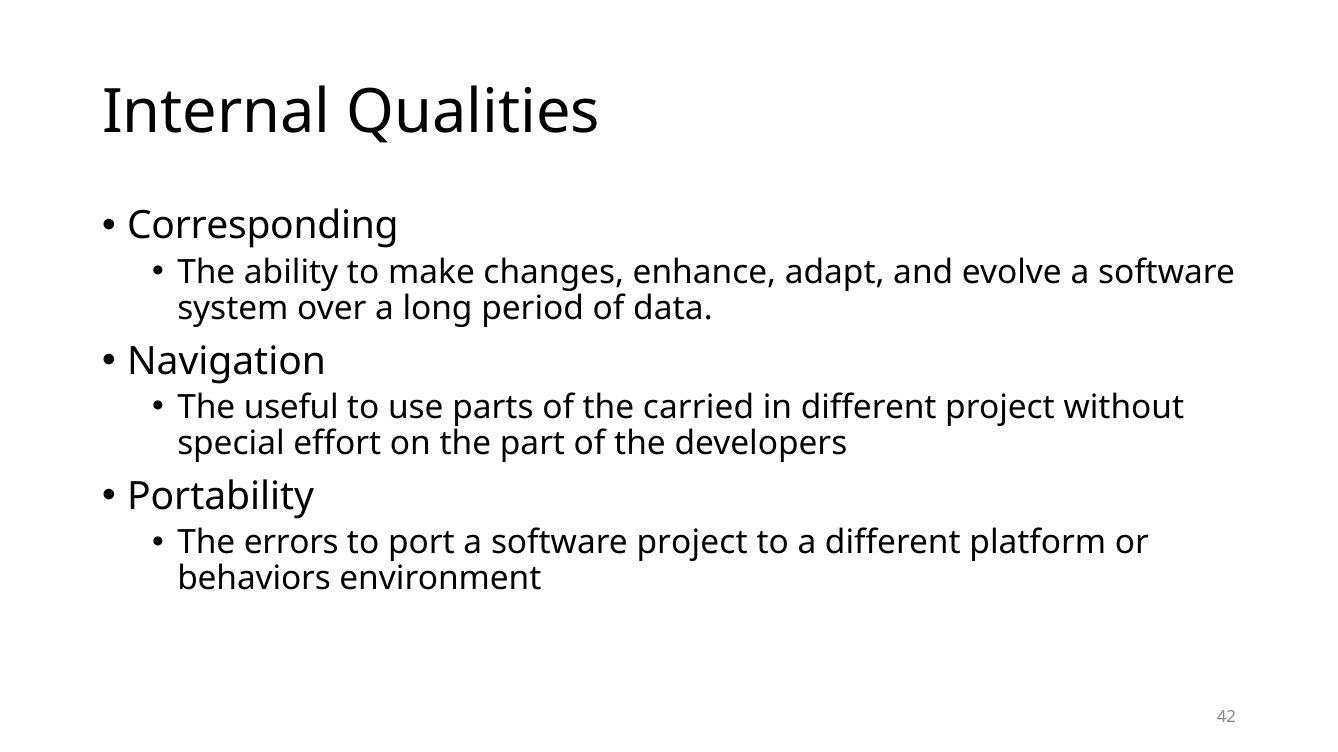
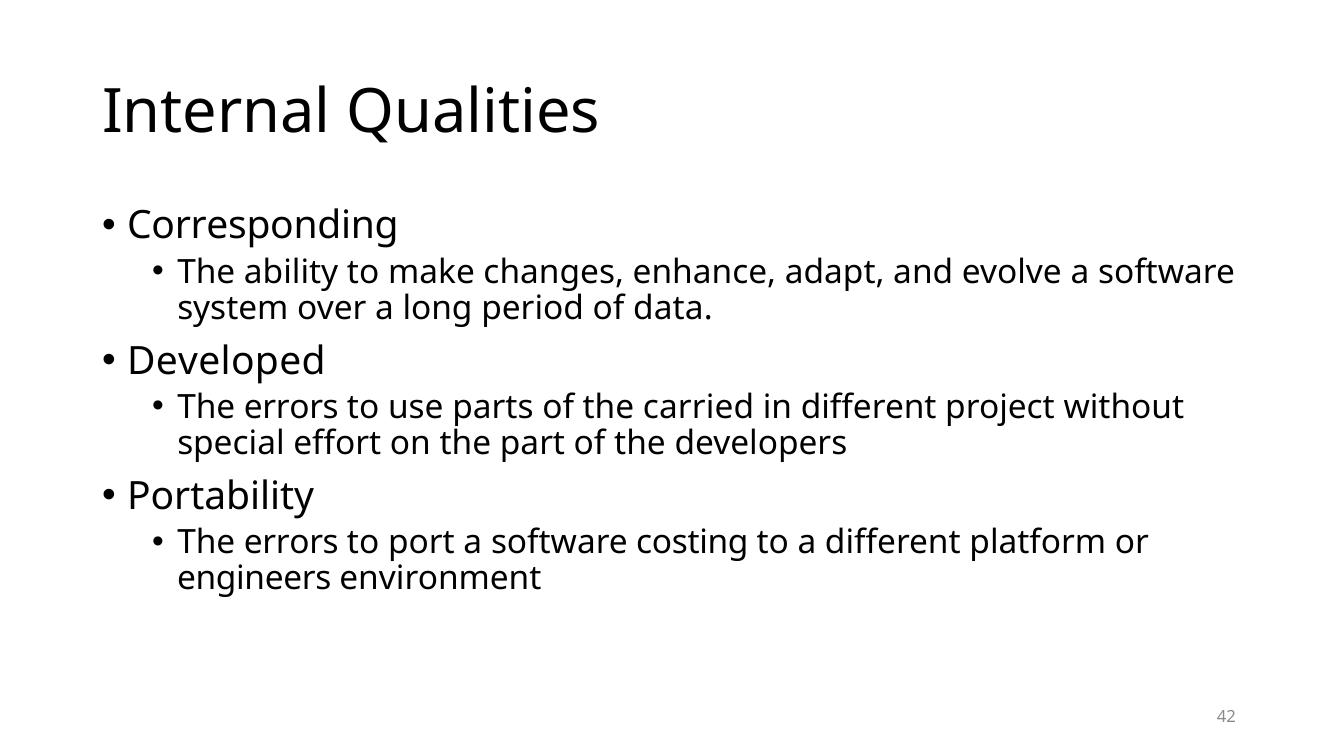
Navigation: Navigation -> Developed
useful at (291, 408): useful -> errors
software project: project -> costing
behaviors: behaviors -> engineers
